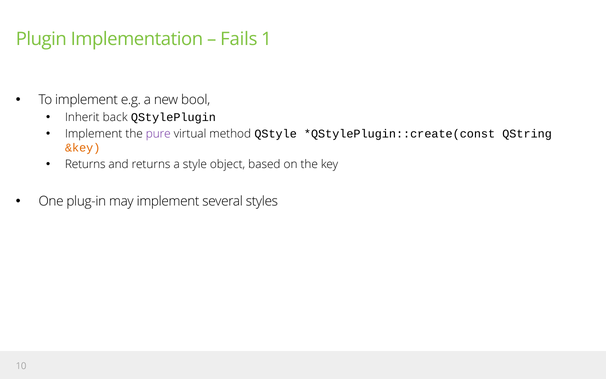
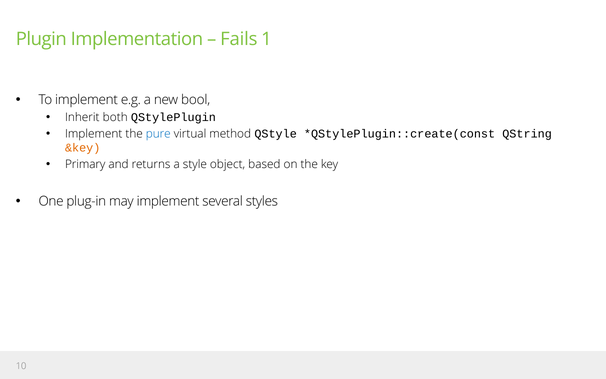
back: back -> both
pure colour: purple -> blue
Returns at (85, 164): Returns -> Primary
